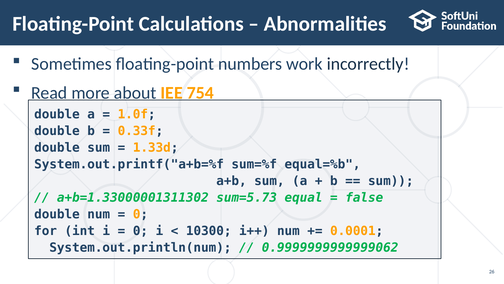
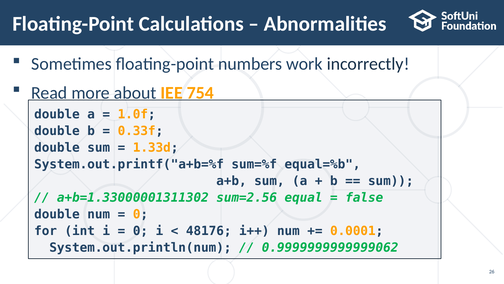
sum=5.73: sum=5.73 -> sum=2.56
10300: 10300 -> 48176
